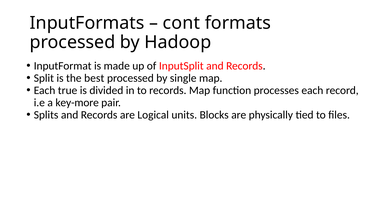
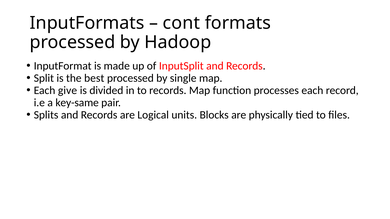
true: true -> give
key-more: key-more -> key-same
